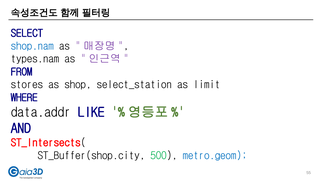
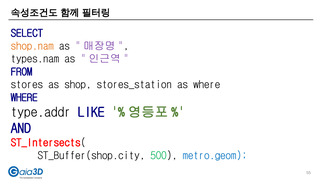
shop.nam colour: blue -> orange
select_station: select_station -> stores_station
as limit: limit -> where
data.addr: data.addr -> type.addr
